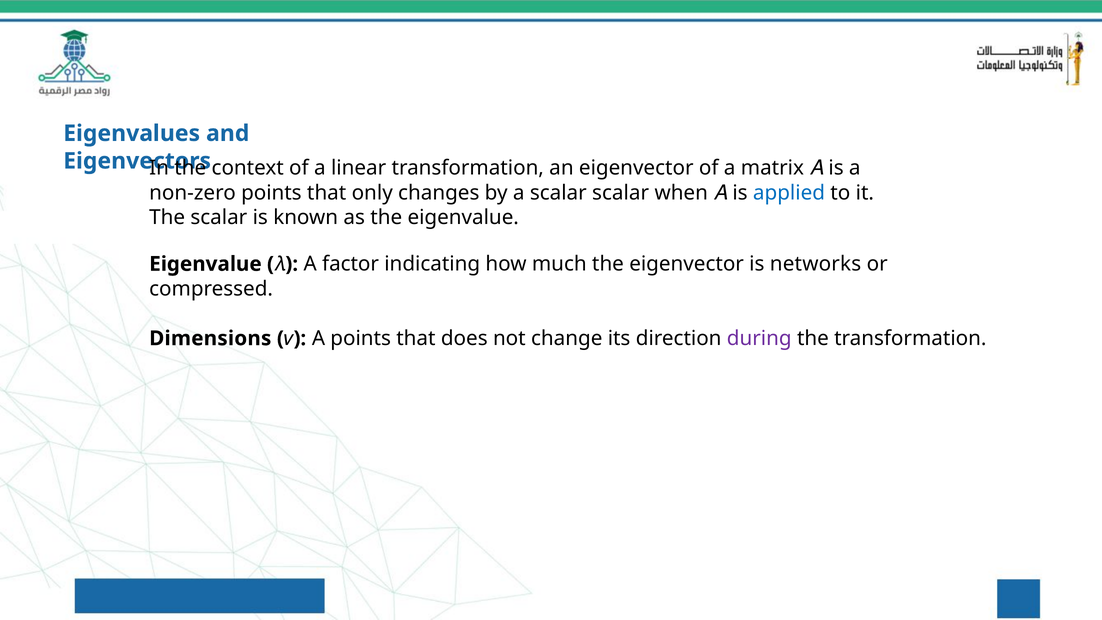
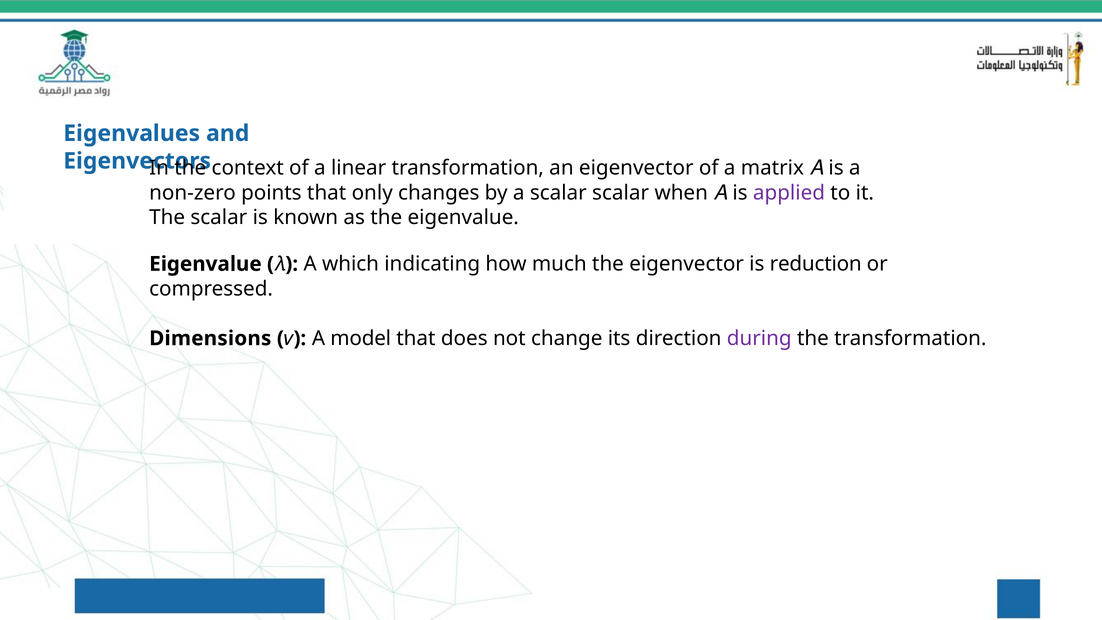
applied colour: blue -> purple
factor: factor -> which
networks: networks -> reduction
A points: points -> model
